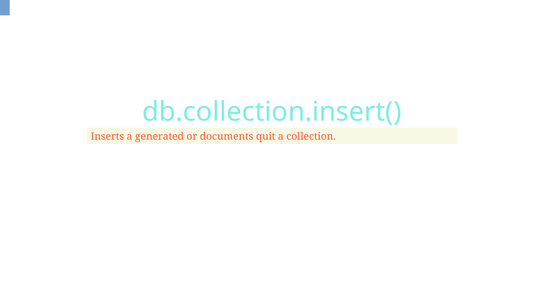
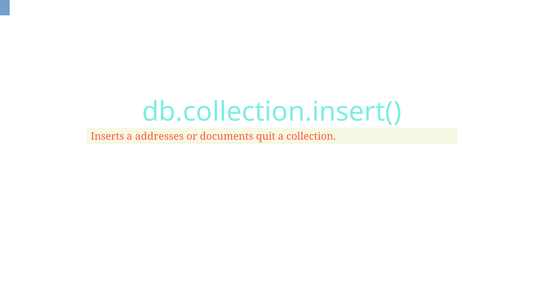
generated: generated -> addresses
